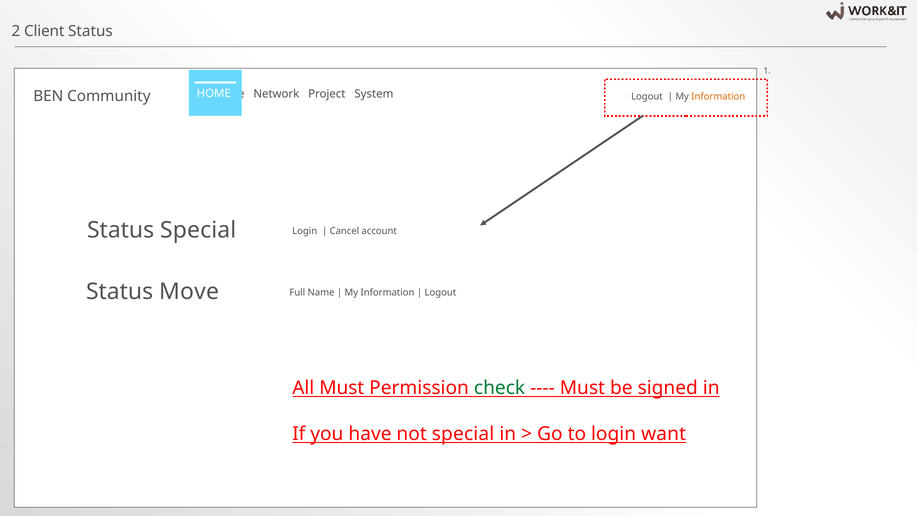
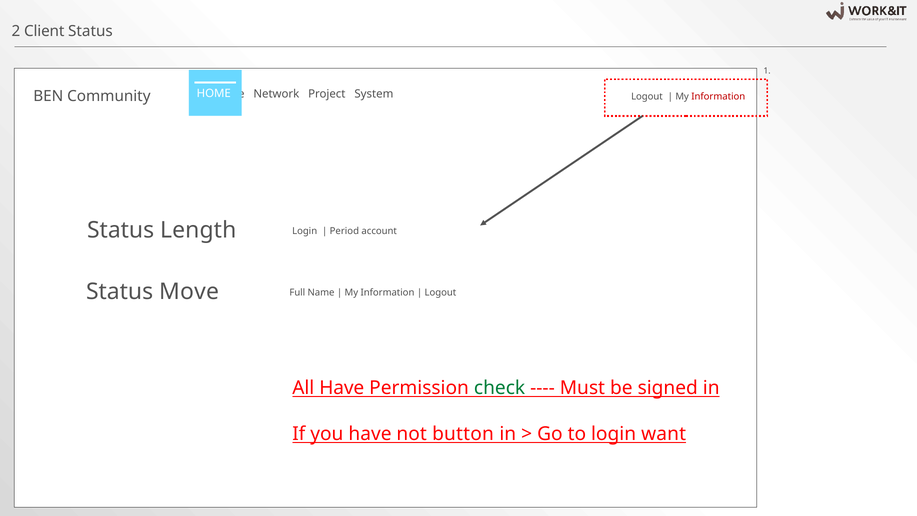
Information at (718, 96) colour: orange -> red
Status Special: Special -> Length
Cancel: Cancel -> Period
All Must: Must -> Have
not special: special -> button
